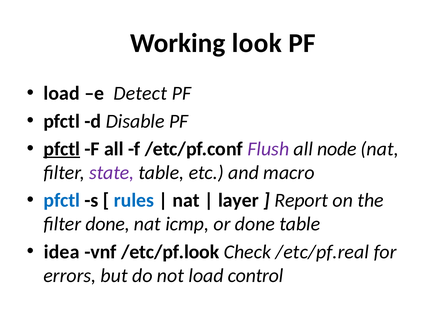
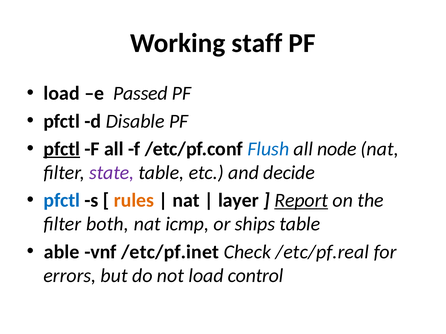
look: look -> staff
Detect: Detect -> Passed
Flush colour: purple -> blue
macro: macro -> decide
rules colour: blue -> orange
Report underline: none -> present
filter done: done -> both
or done: done -> ships
idea: idea -> able
/etc/pf.look: /etc/pf.look -> /etc/pf.inet
